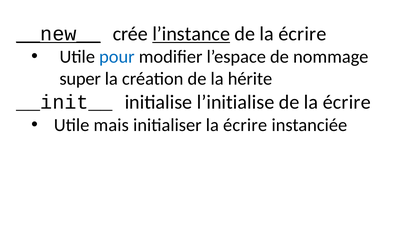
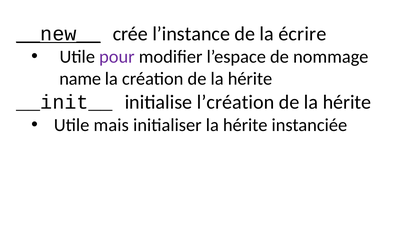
l’instance underline: present -> none
pour colour: blue -> purple
super: super -> name
l’initialise: l’initialise -> l’création
écrire at (347, 102): écrire -> hérite
initialiser la écrire: écrire -> hérite
